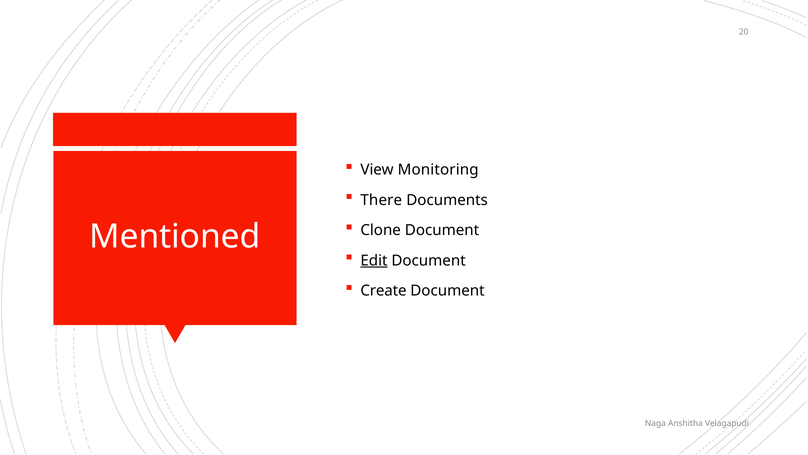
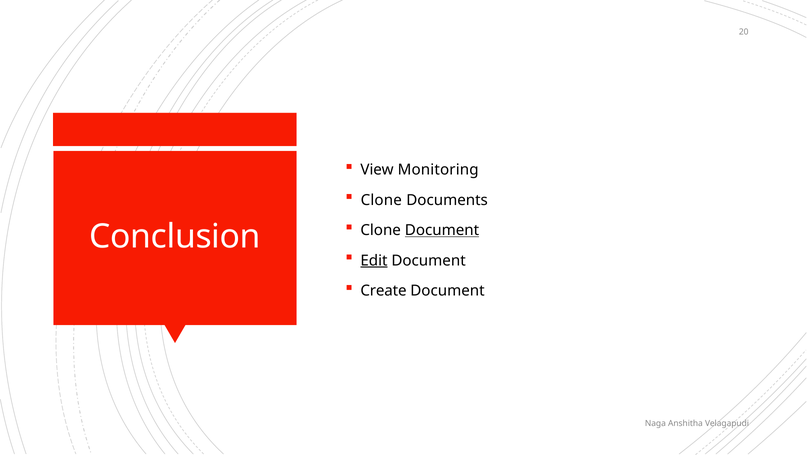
There at (381, 200): There -> Clone
Document at (442, 230) underline: none -> present
Mentioned: Mentioned -> Conclusion
